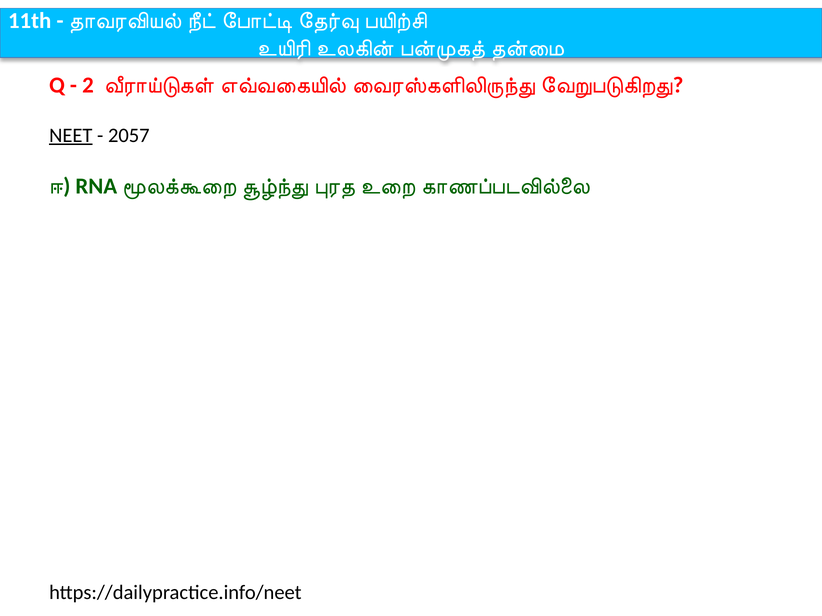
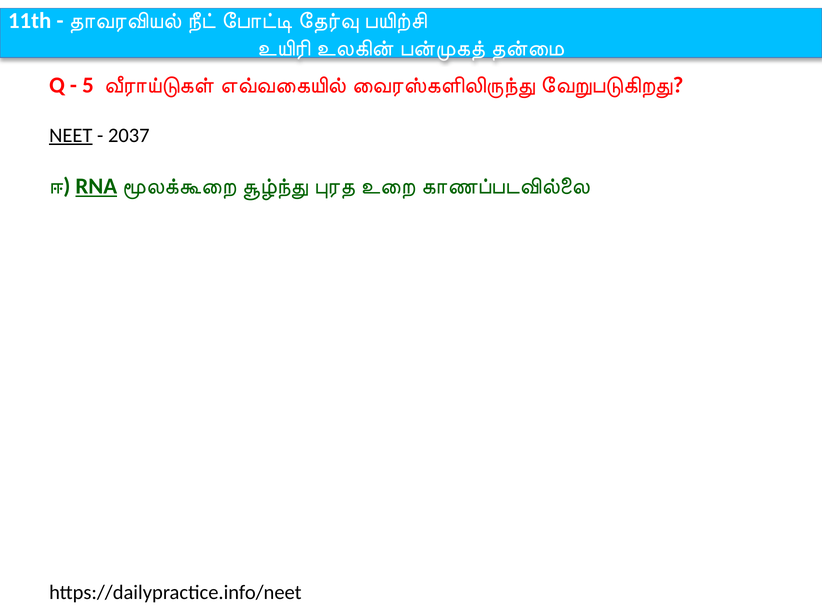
2: 2 -> 5
2057: 2057 -> 2037
RNA underline: none -> present
